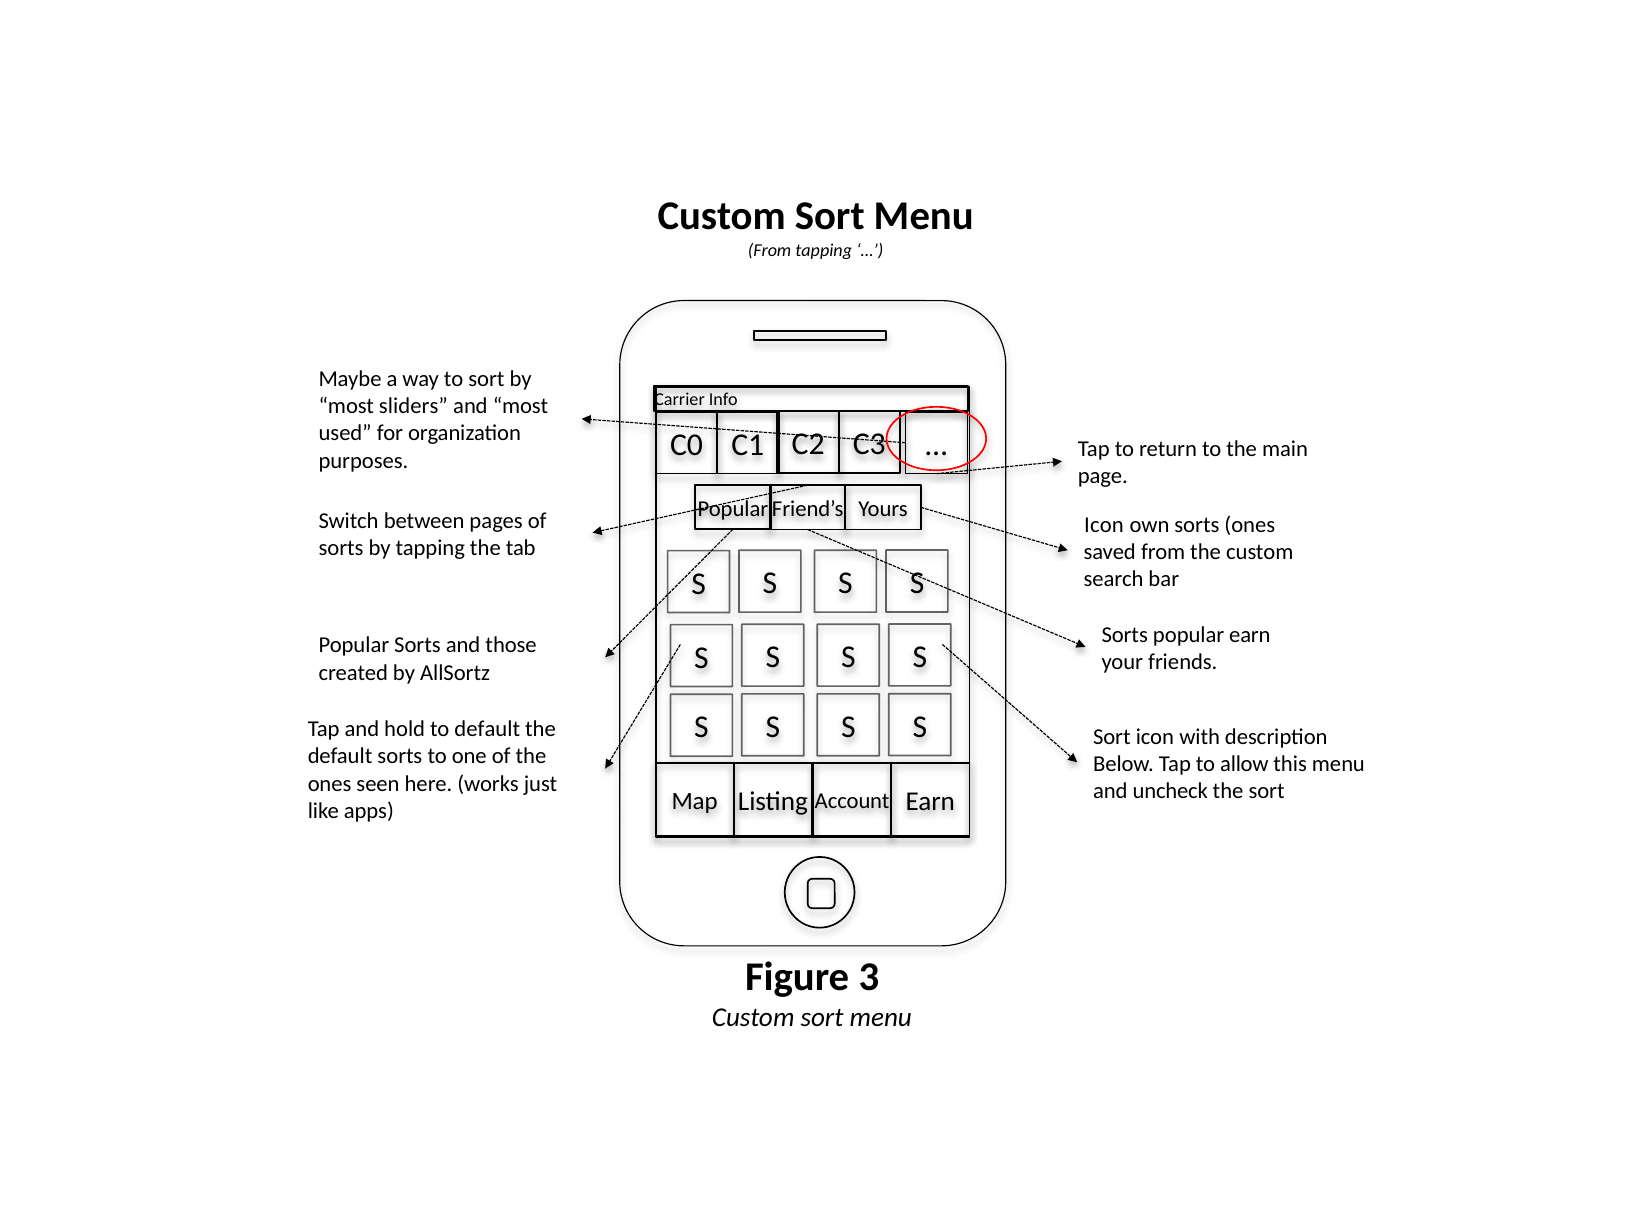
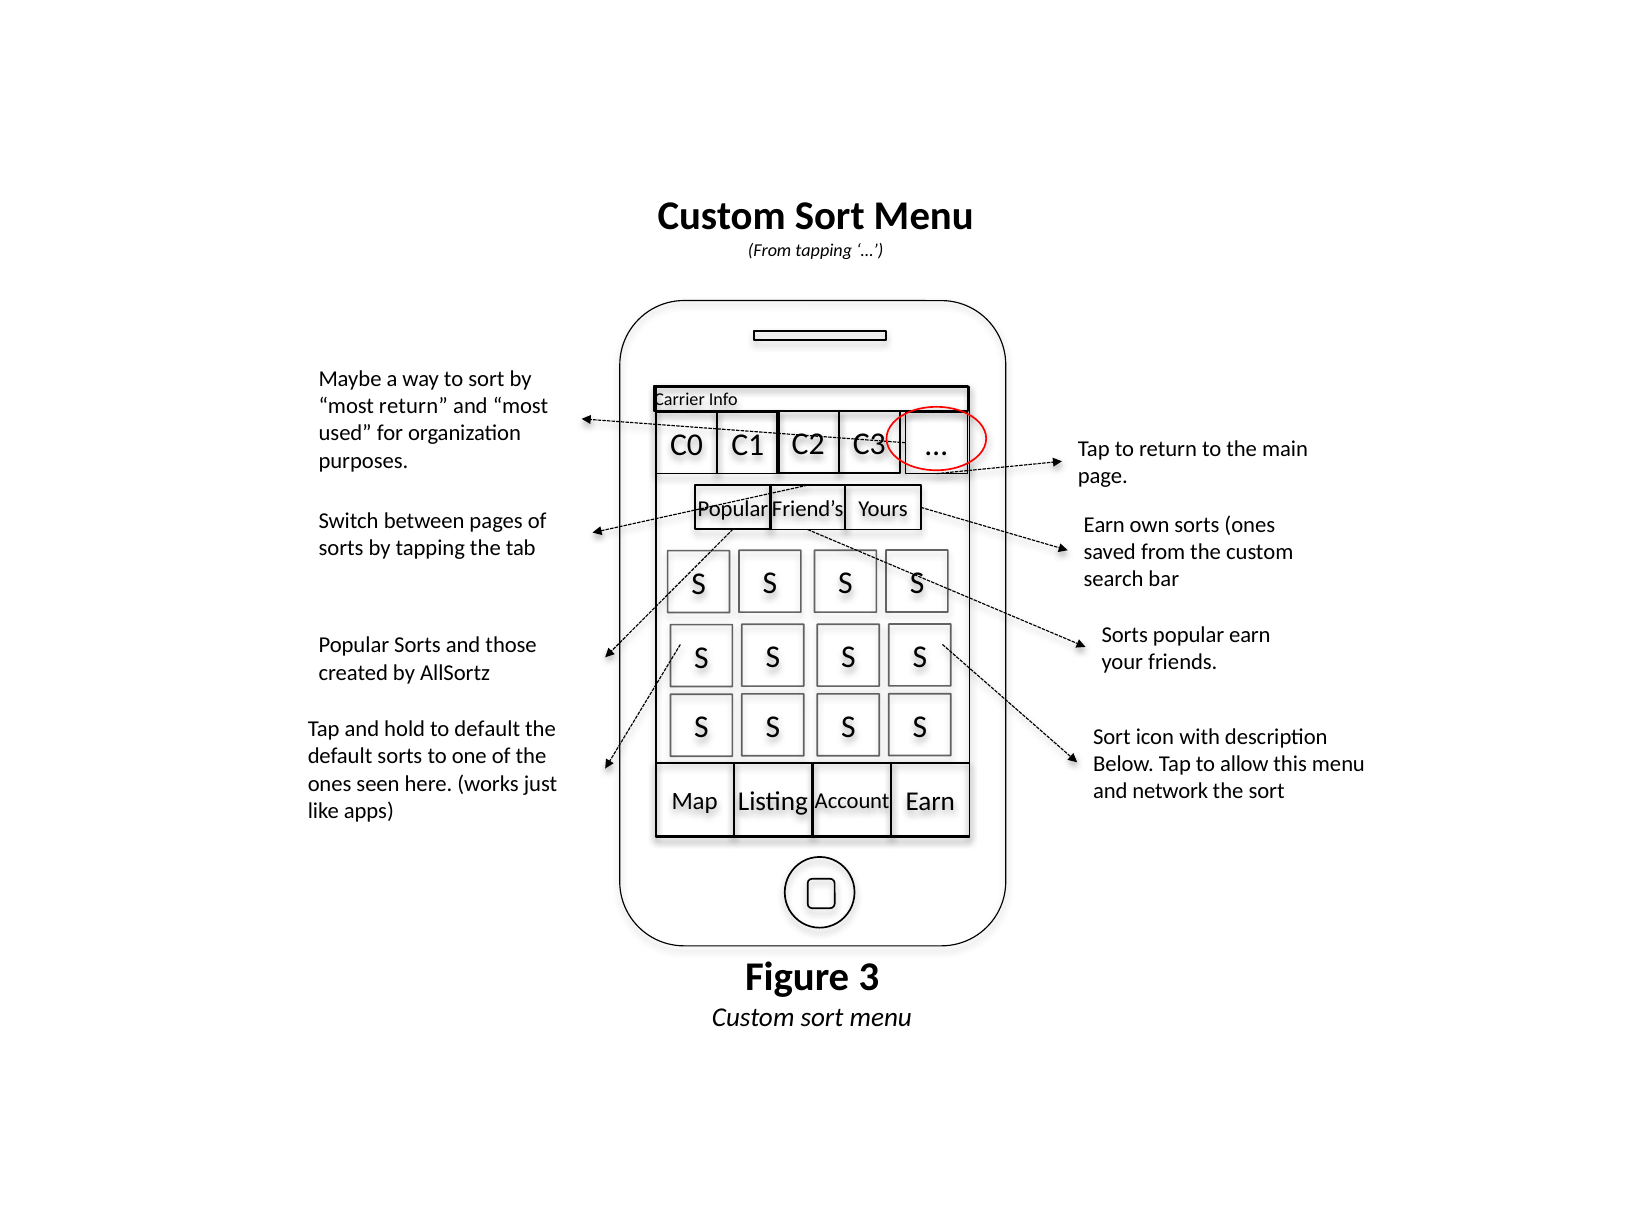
most sliders: sliders -> return
Icon at (1104, 525): Icon -> Earn
uncheck: uncheck -> network
